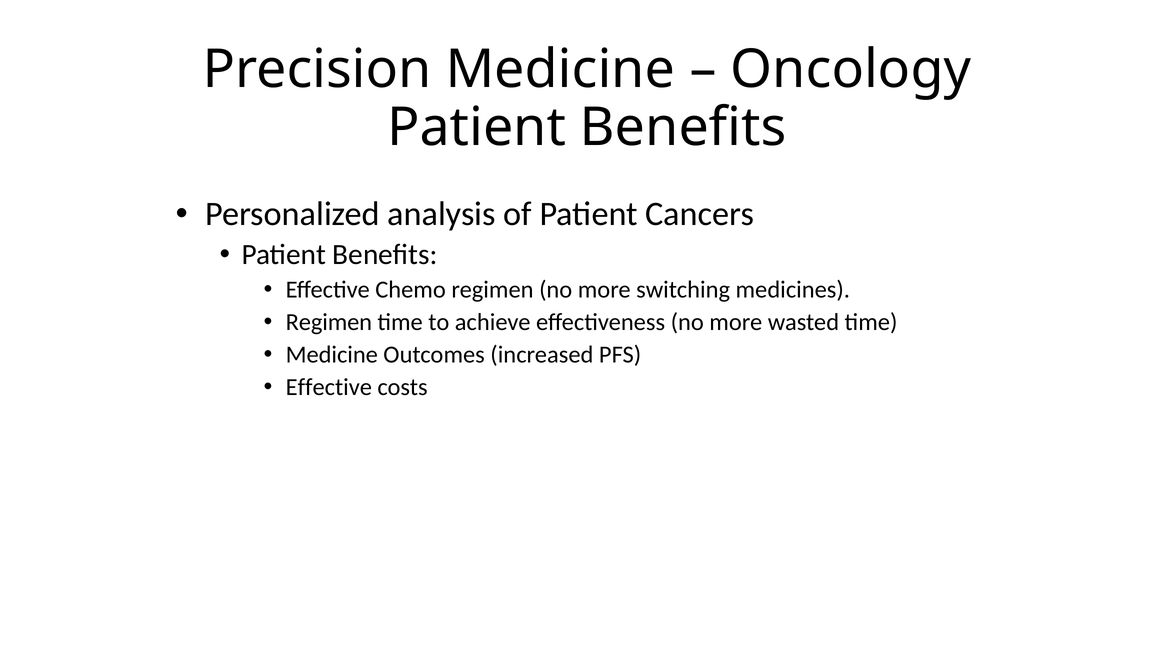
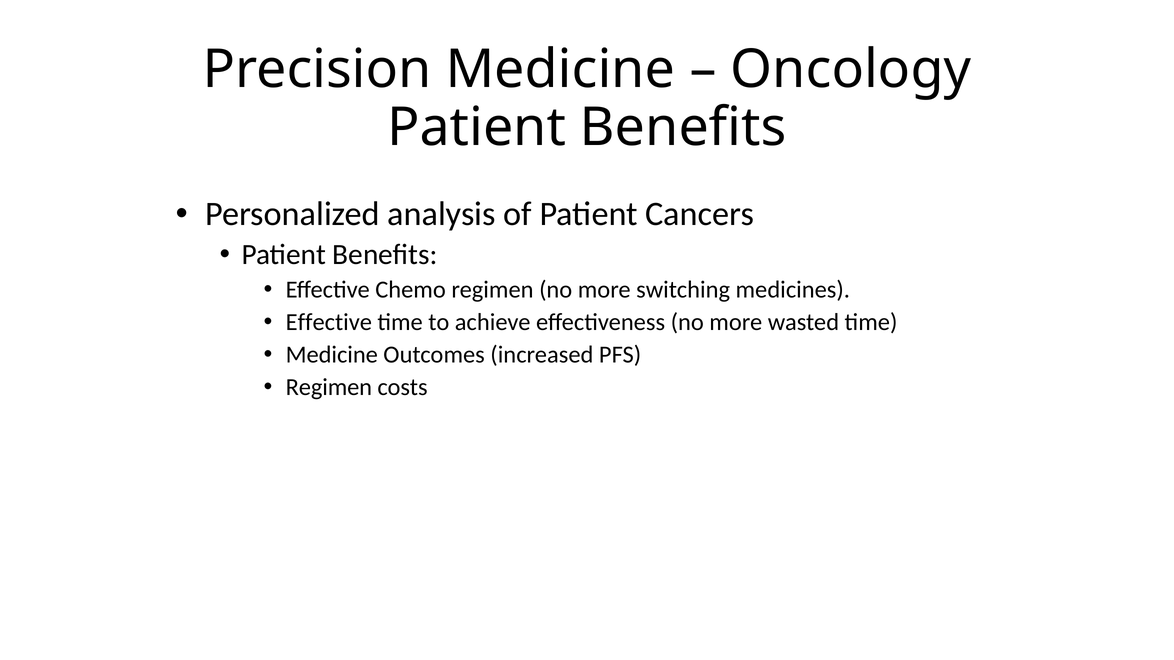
Regimen at (329, 322): Regimen -> Effective
Effective at (329, 388): Effective -> Regimen
